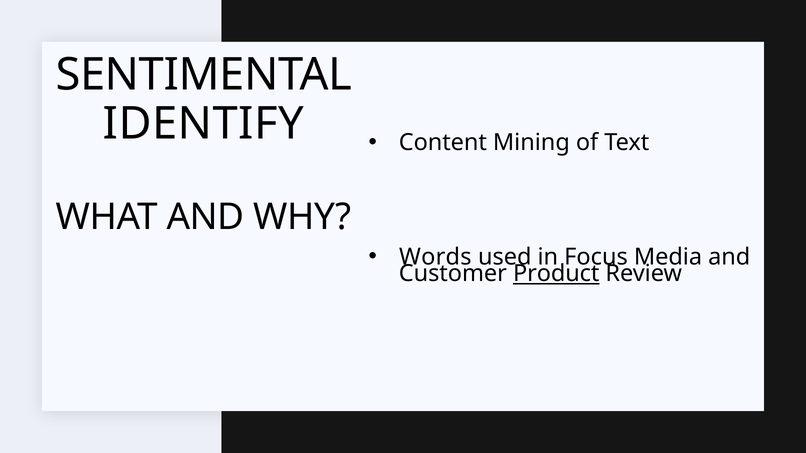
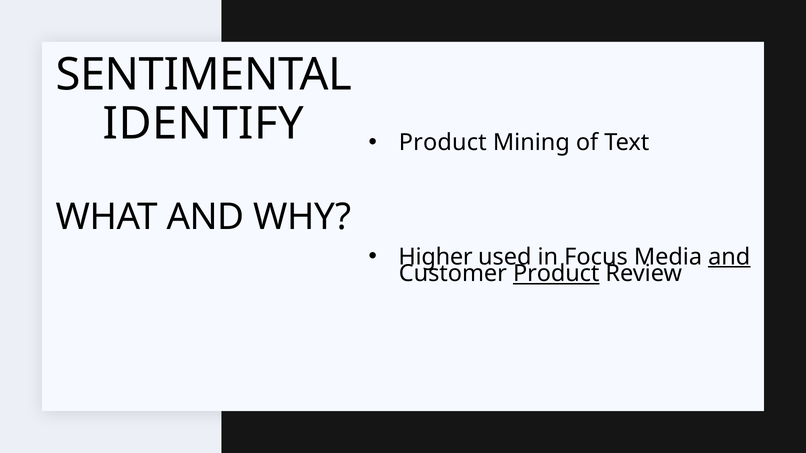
Content at (443, 143): Content -> Product
Words: Words -> Higher
and at (729, 257) underline: none -> present
